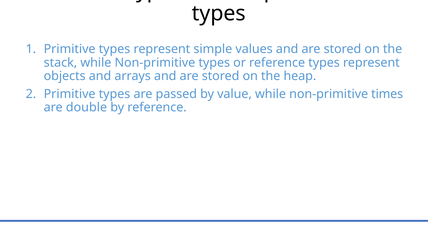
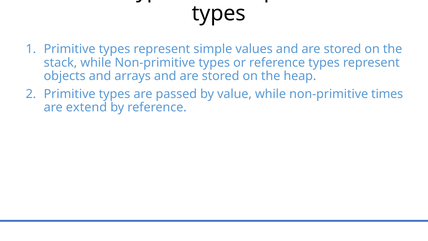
double: double -> extend
